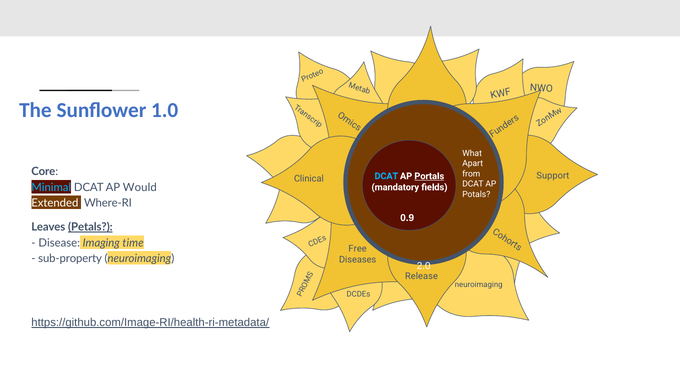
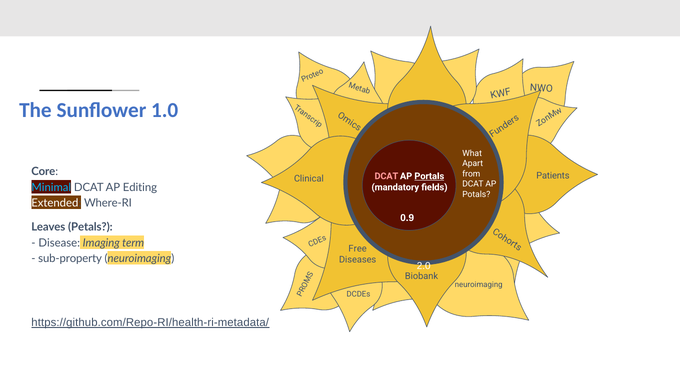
DCAT at (386, 176) colour: light blue -> pink
Support: Support -> Patients
Would: Would -> Editing
Petals underline: present -> none
time: time -> term
Release: Release -> Biobank
https://github.com/Image-RI/health-ri-metadata/: https://github.com/Image-RI/health-ri-metadata/ -> https://github.com/Repo-RI/health-ri-metadata/
